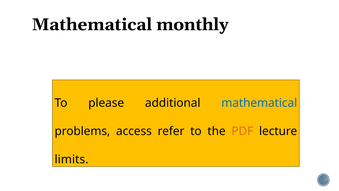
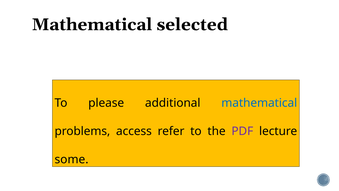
monthly: monthly -> selected
PDF colour: orange -> purple
limits: limits -> some
